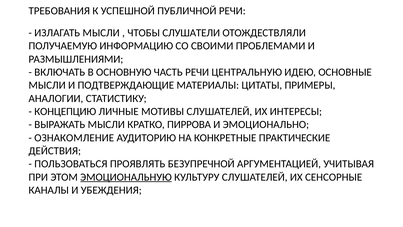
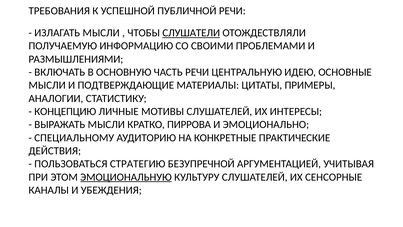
СЛУШАТЕЛИ underline: none -> present
ОЗНАКОМЛЕНИЕ: ОЗНАКОМЛЕНИЕ -> СПЕЦИАЛЬНОМУ
ПРОЯВЛЯТЬ: ПРОЯВЛЯТЬ -> СТРАТЕГИЮ
